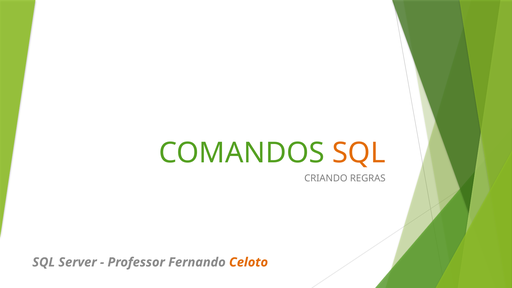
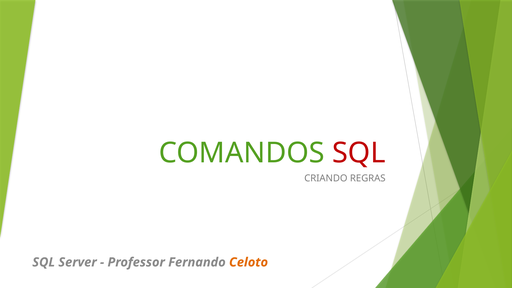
SQL at (359, 153) colour: orange -> red
